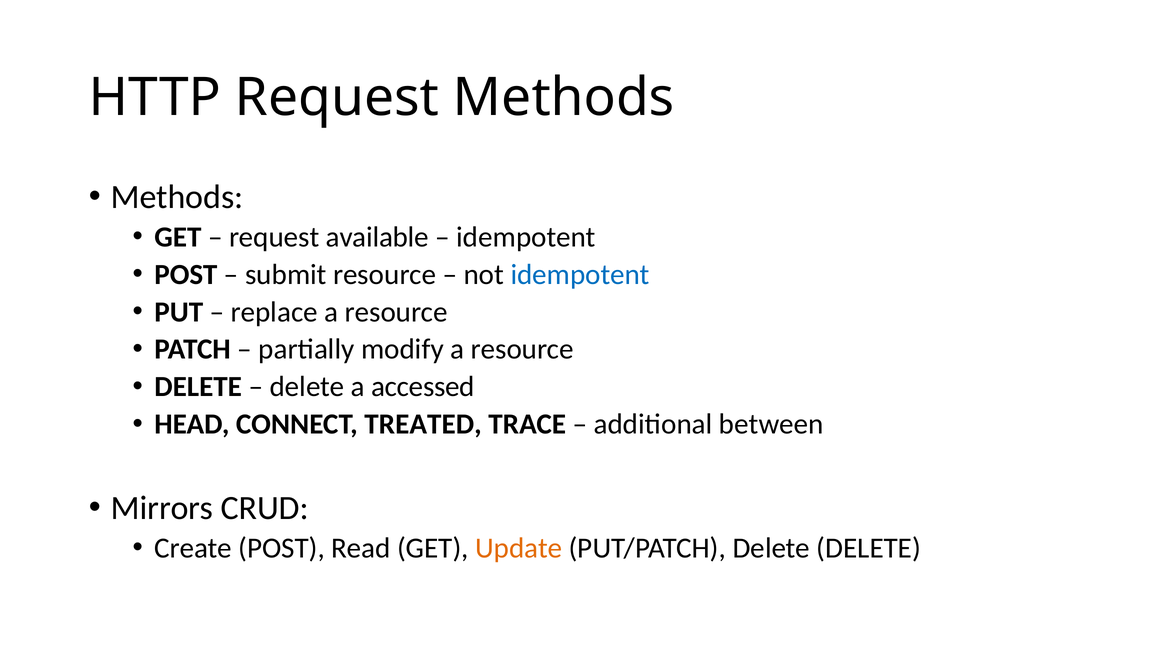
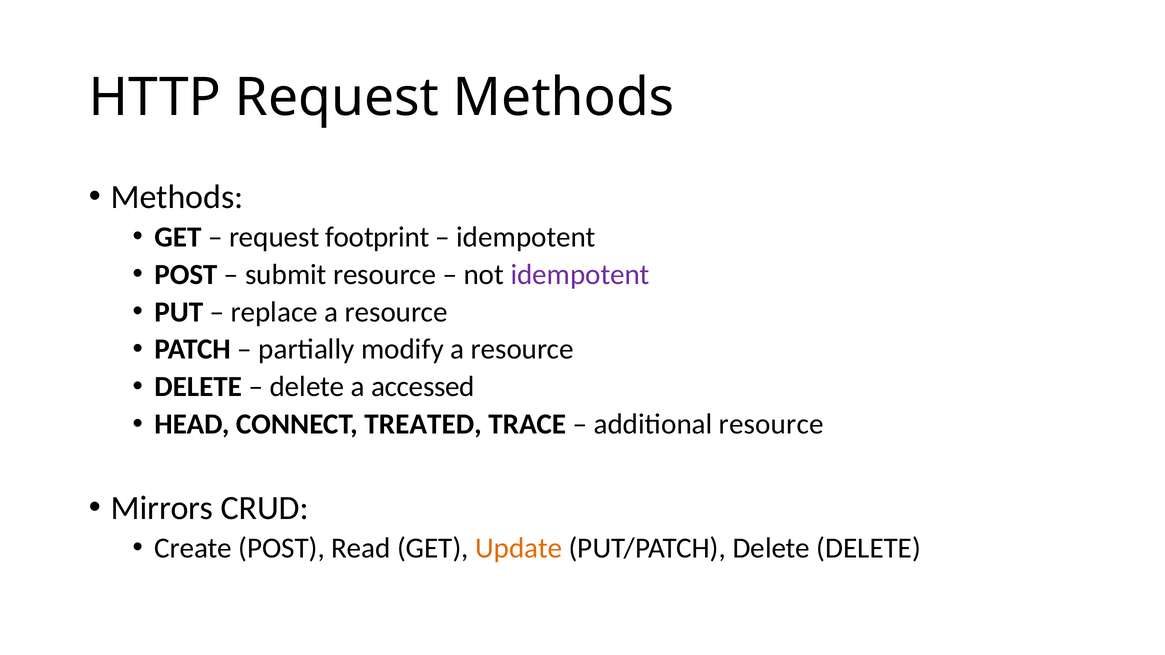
available: available -> footprint
idempotent at (580, 275) colour: blue -> purple
additional between: between -> resource
